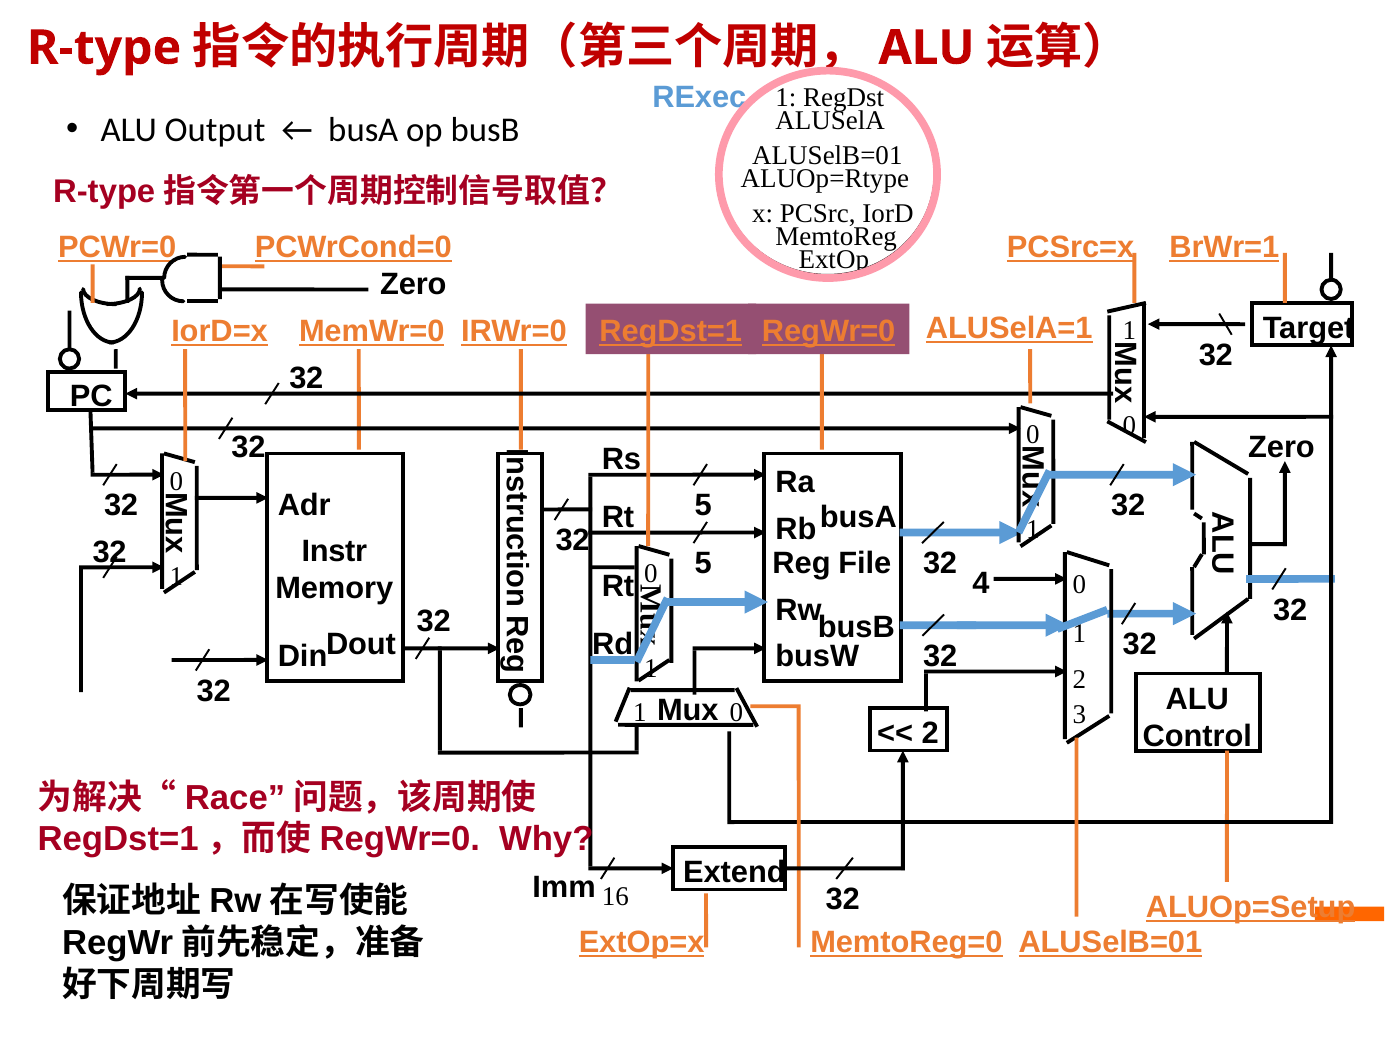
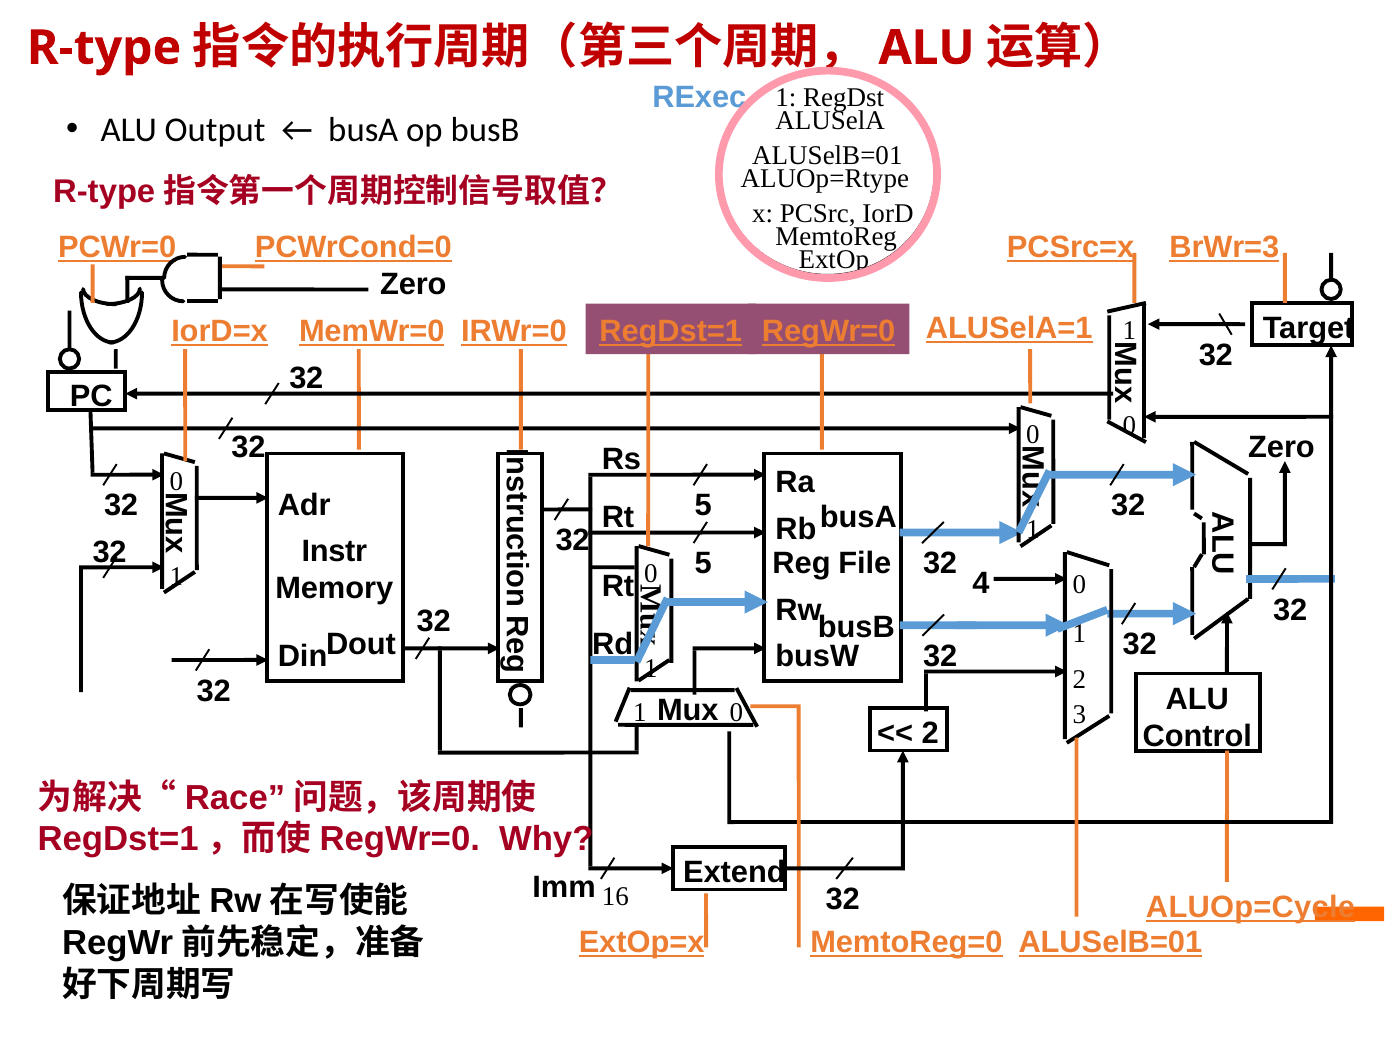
BrWr=1: BrWr=1 -> BrWr=3
ALUOp=Setup: ALUOp=Setup -> ALUOp=Cycle
